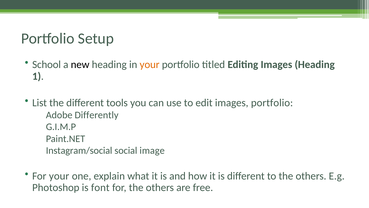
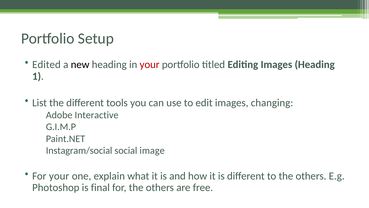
School: School -> Edited
your at (150, 64) colour: orange -> red
images portfolio: portfolio -> changing
Differently: Differently -> Interactive
font: font -> final
